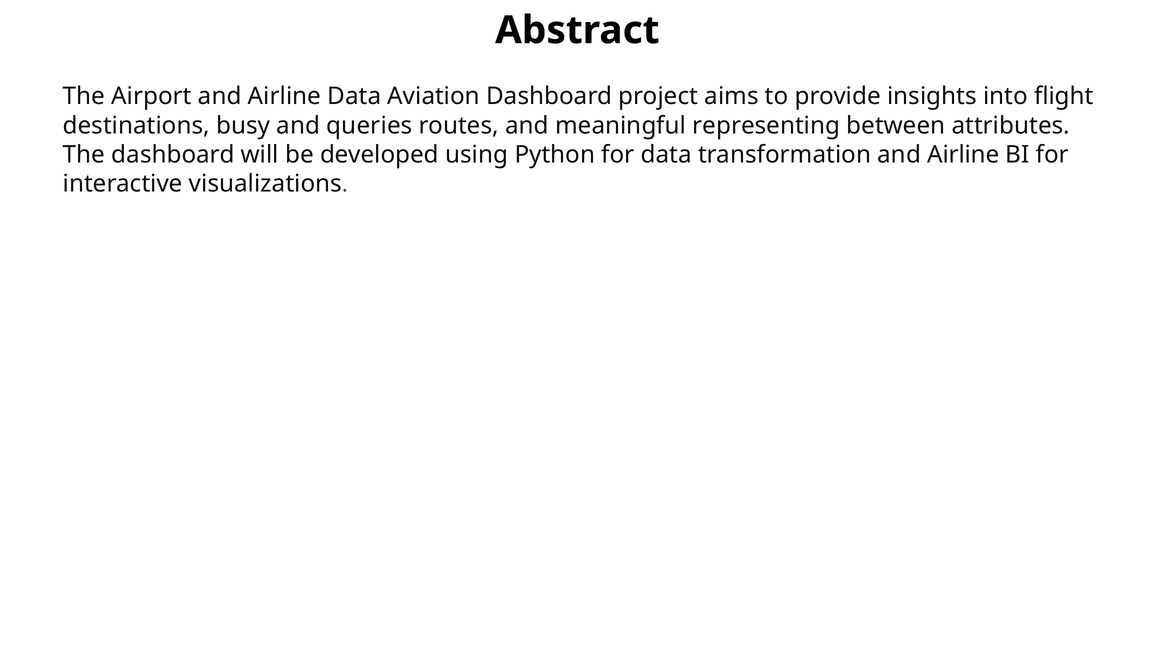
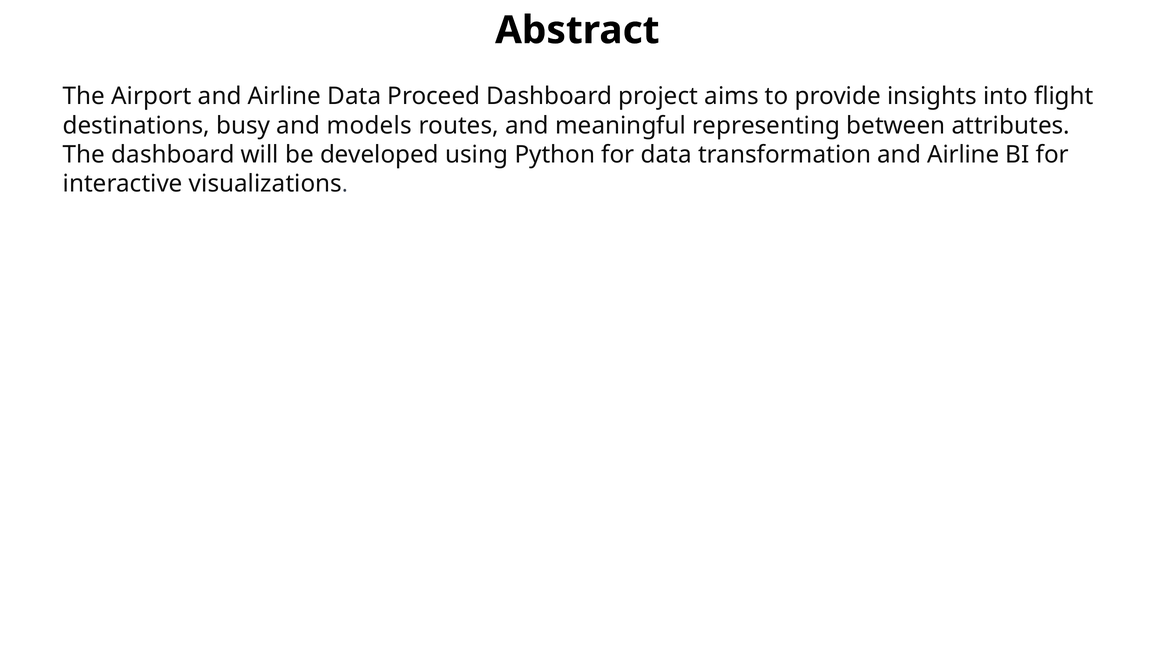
Aviation: Aviation -> Proceed
queries: queries -> models
